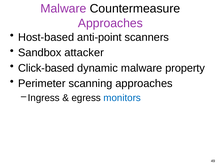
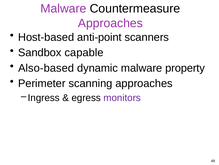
attacker: attacker -> capable
Click-based: Click-based -> Also-based
monitors colour: blue -> purple
